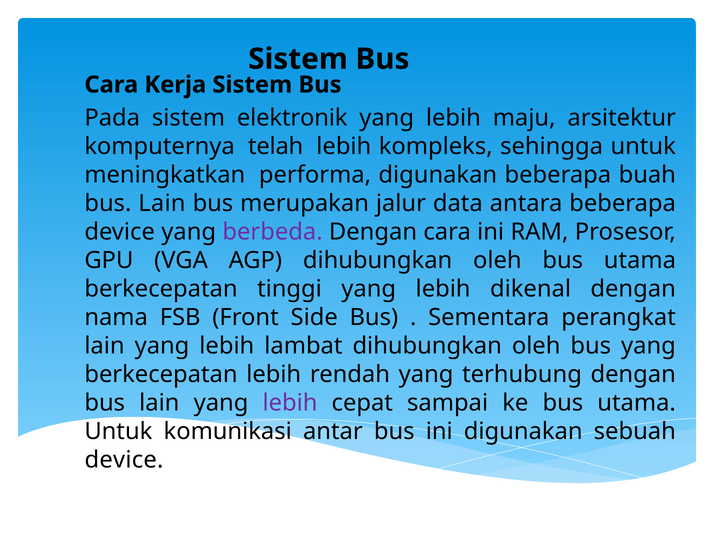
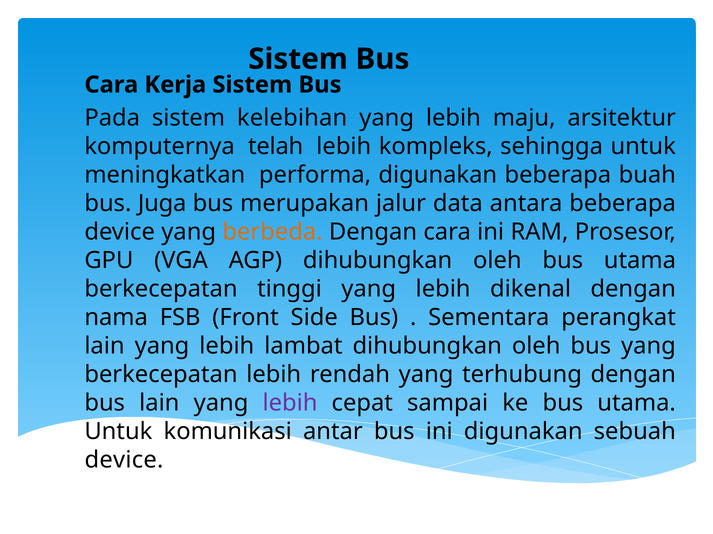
elektronik: elektronik -> kelebihan
Lain at (162, 204): Lain -> Juga
berbeda colour: purple -> orange
